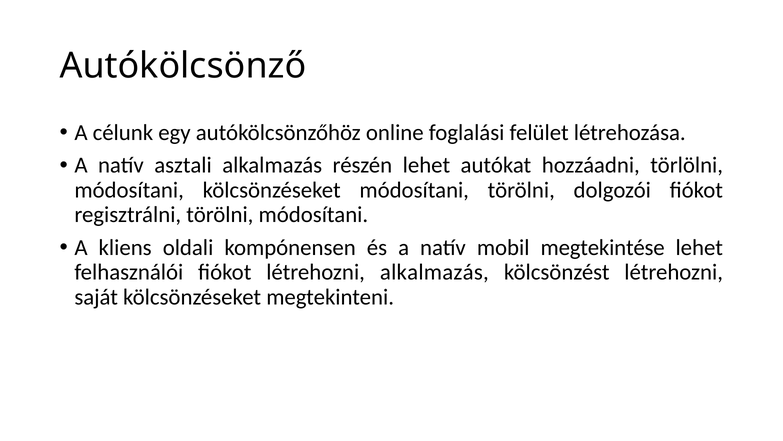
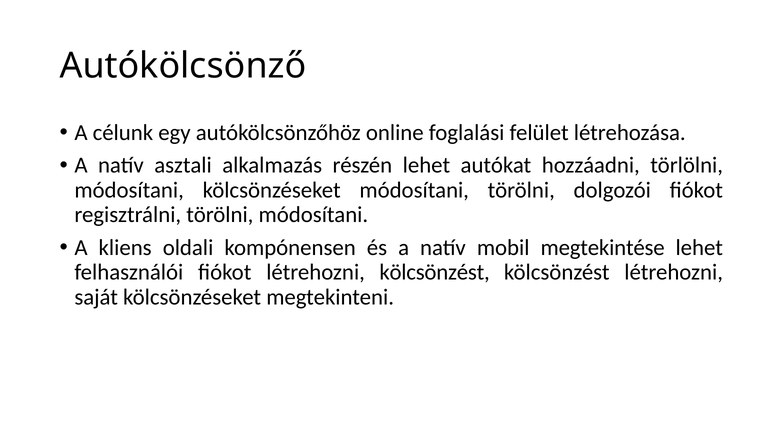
létrehozni alkalmazás: alkalmazás -> kölcsönzést
